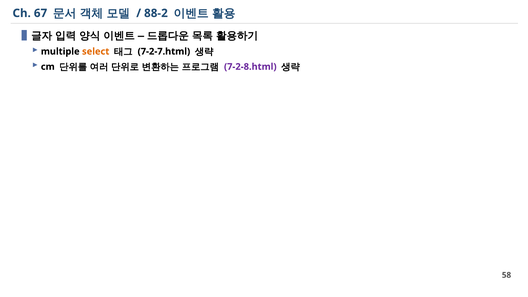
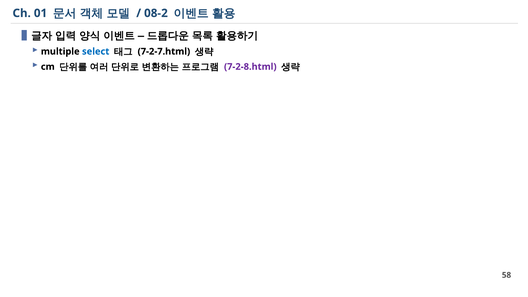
67: 67 -> 01
88-2: 88-2 -> 08-2
select colour: orange -> blue
